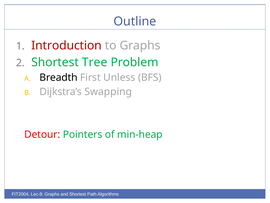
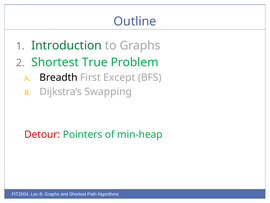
Introduction colour: red -> green
Tree: Tree -> True
Unless: Unless -> Except
